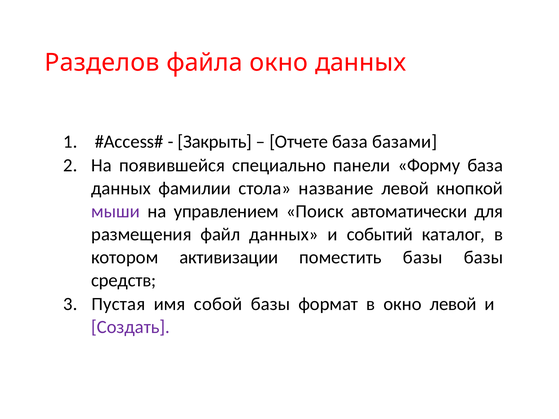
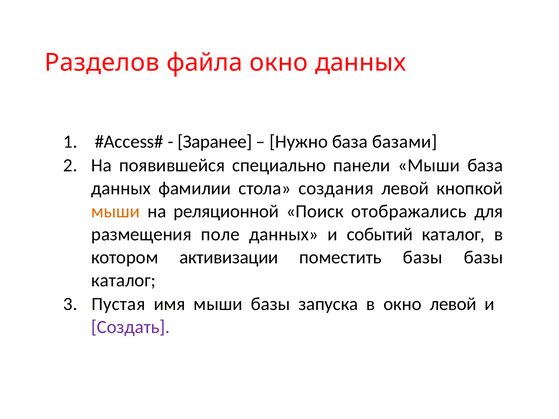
Закрыть: Закрыть -> Заранее
Отчете: Отчете -> Нужно
панели Форму: Форму -> Мыши
название: название -> создания
мыши at (116, 211) colour: purple -> orange
управлением: управлением -> реляционной
автоматически: автоматически -> отображались
файл: файл -> поле
средств at (124, 281): средств -> каталог
имя собой: собой -> мыши
формат: формат -> запуска
